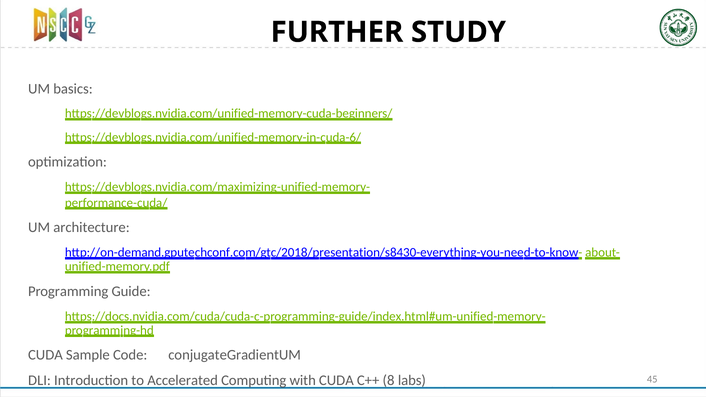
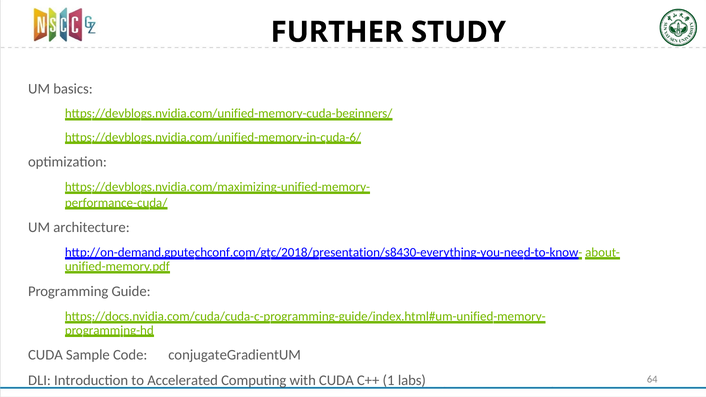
8: 8 -> 1
45: 45 -> 64
